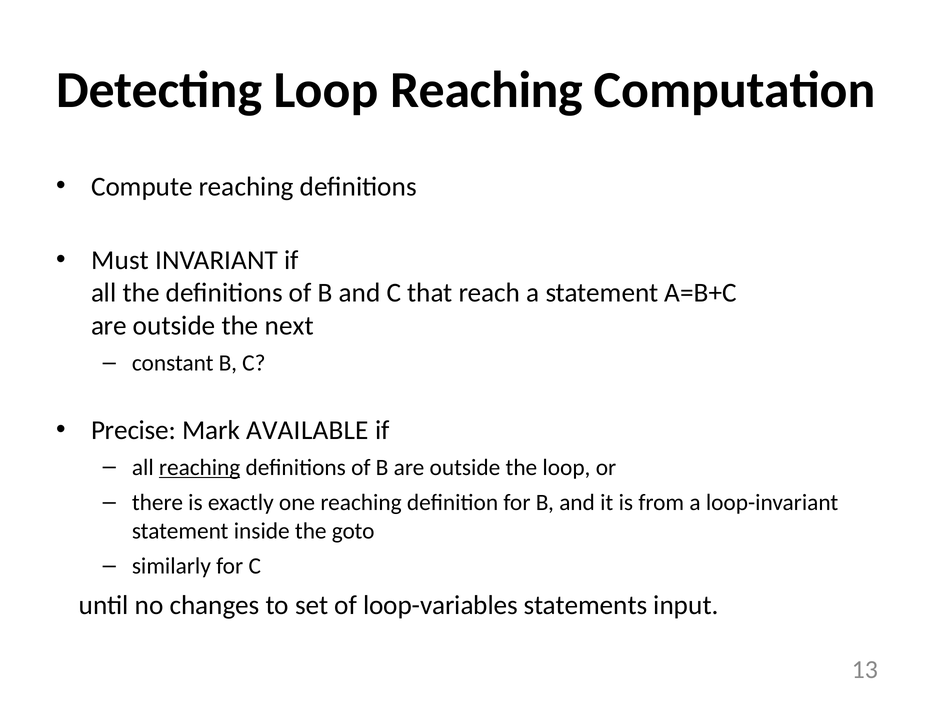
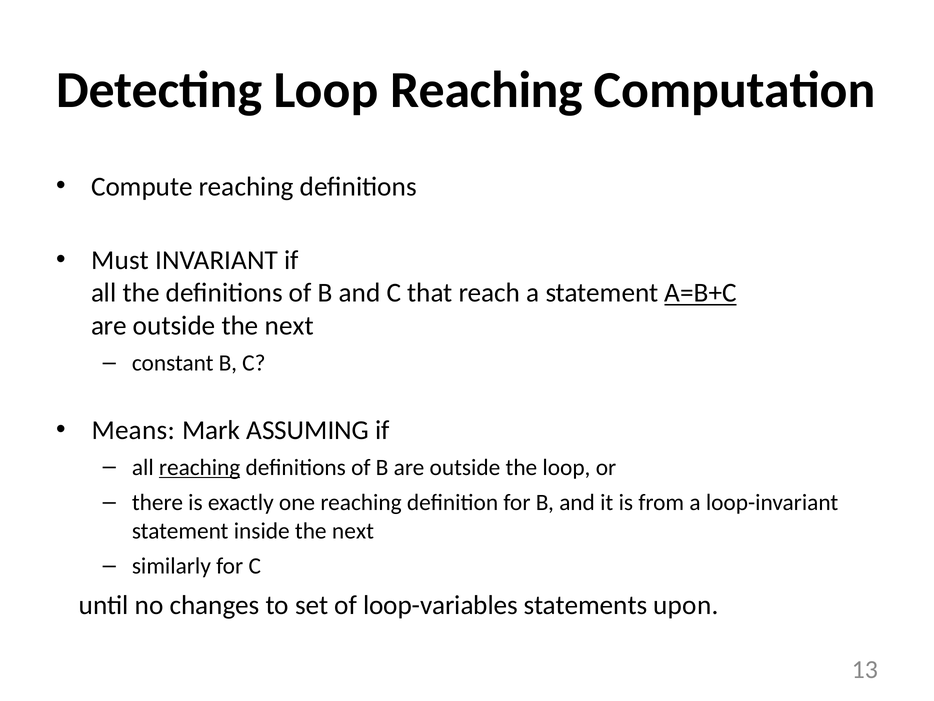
A=B+C underline: none -> present
Precise: Precise -> Means
AVAILABLE: AVAILABLE -> ASSUMING
inside the goto: goto -> next
input: input -> upon
